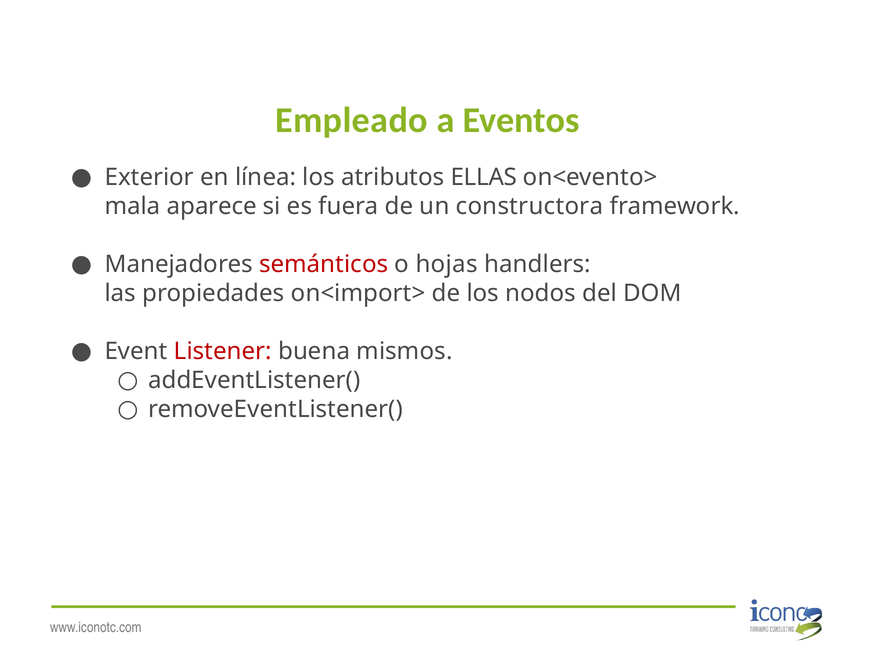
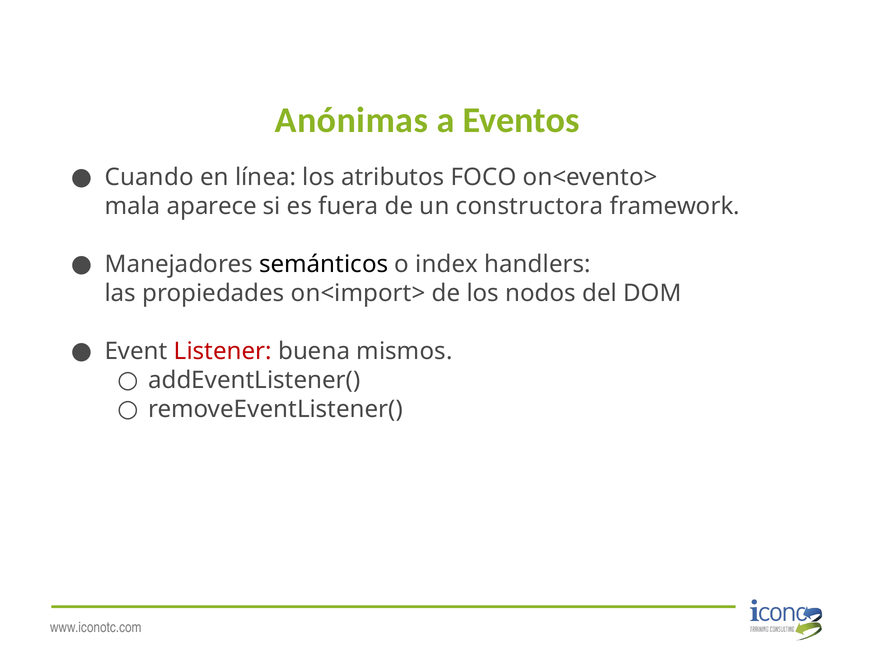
Empleado: Empleado -> Anónimas
Exterior: Exterior -> Cuando
ELLAS: ELLAS -> FOCO
semánticos colour: red -> black
hojas: hojas -> index
